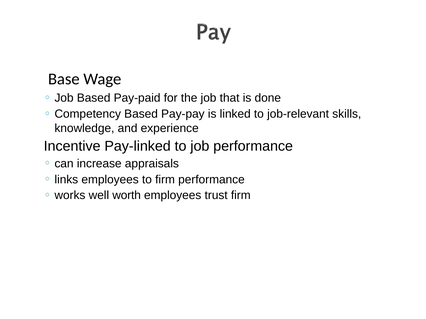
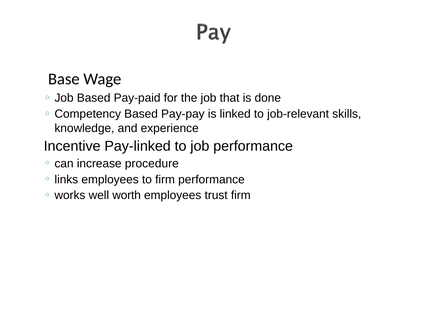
appraisals: appraisals -> procedure
